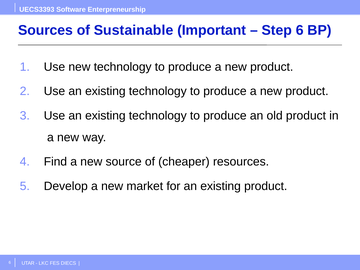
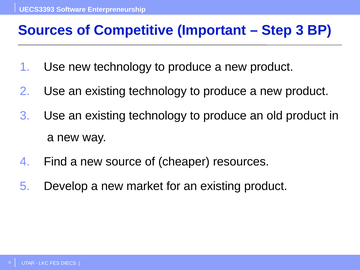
Sustainable: Sustainable -> Competitive
Step 6: 6 -> 3
